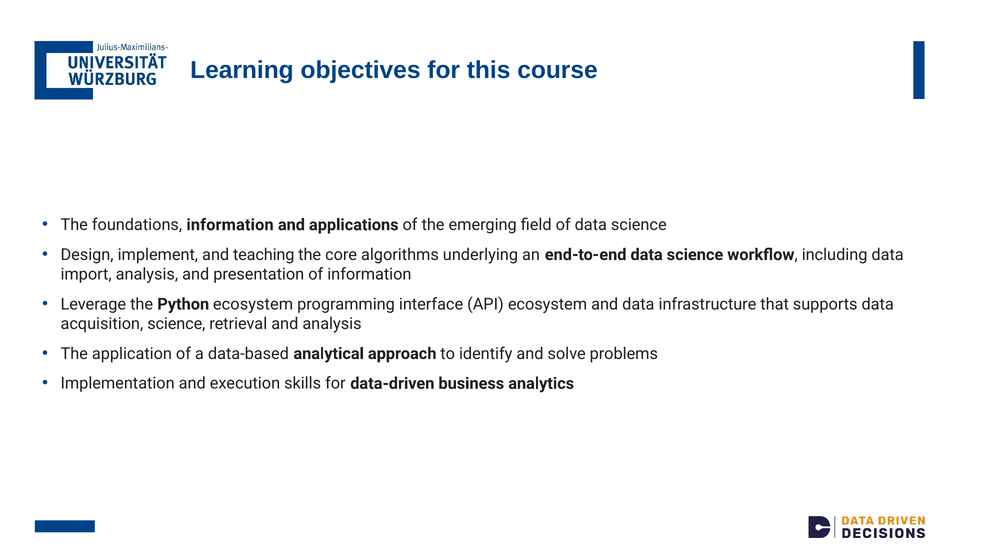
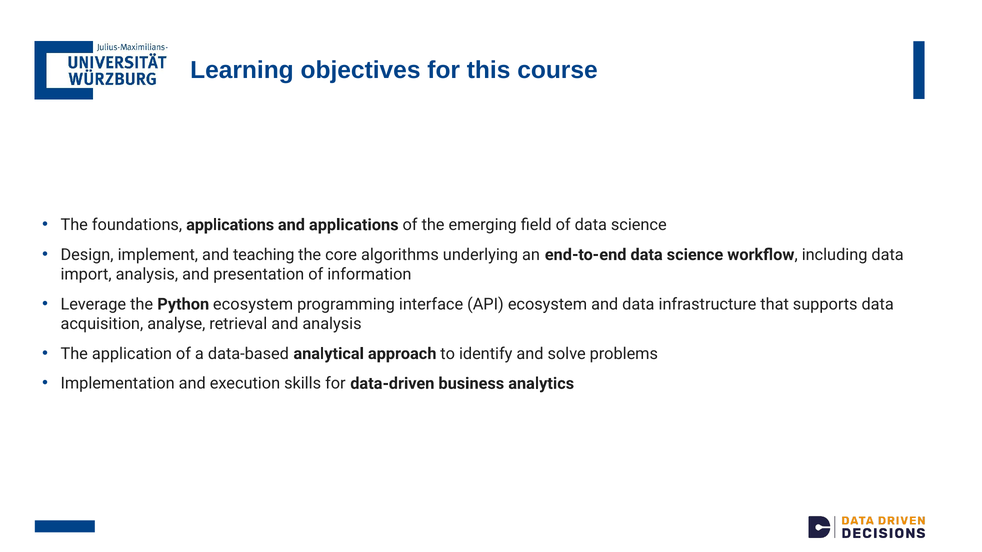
foundations information: information -> applications
acquisition science: science -> analyse
